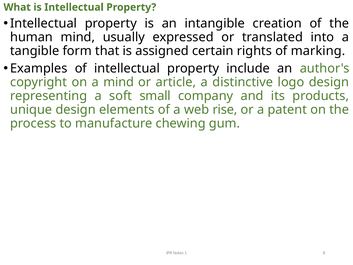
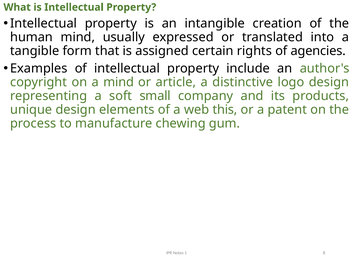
marking: marking -> agencies
rise: rise -> this
